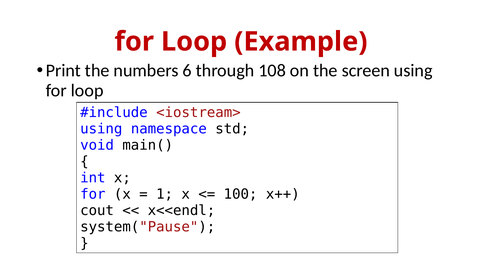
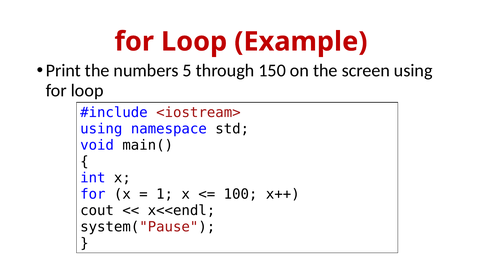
6: 6 -> 5
108: 108 -> 150
